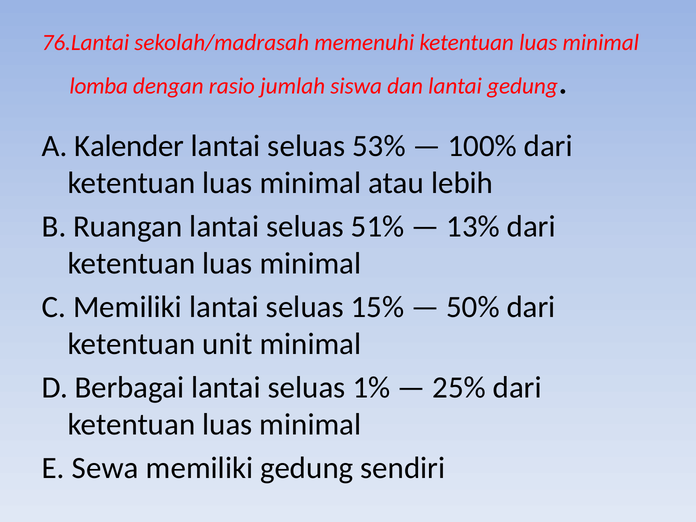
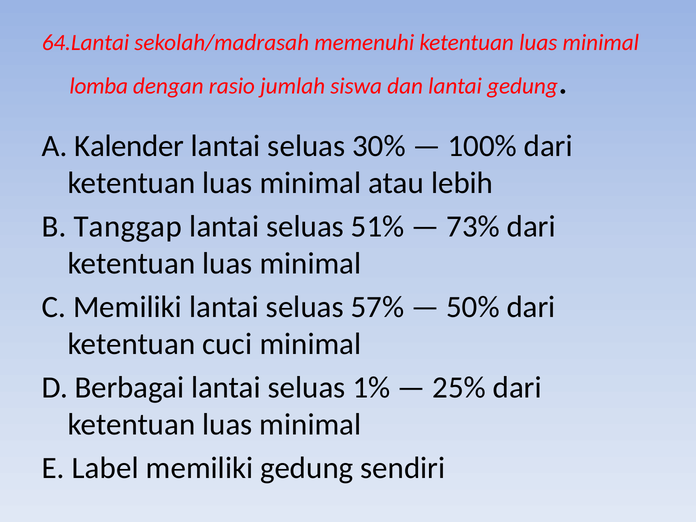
76.Lantai: 76.Lantai -> 64.Lantai
53%: 53% -> 30%
Ruangan: Ruangan -> Tanggap
13%: 13% -> 73%
15%: 15% -> 57%
unit: unit -> cuci
Sewa: Sewa -> Label
